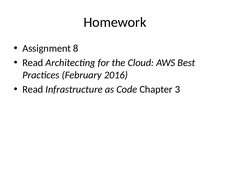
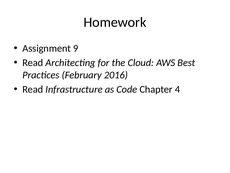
8: 8 -> 9
3: 3 -> 4
